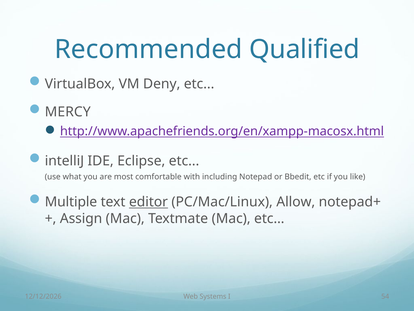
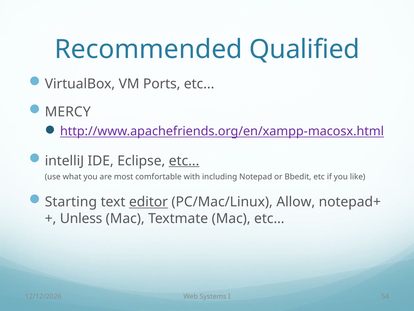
Deny: Deny -> Ports
etc at (184, 161) underline: none -> present
Multiple: Multiple -> Starting
Assign: Assign -> Unless
